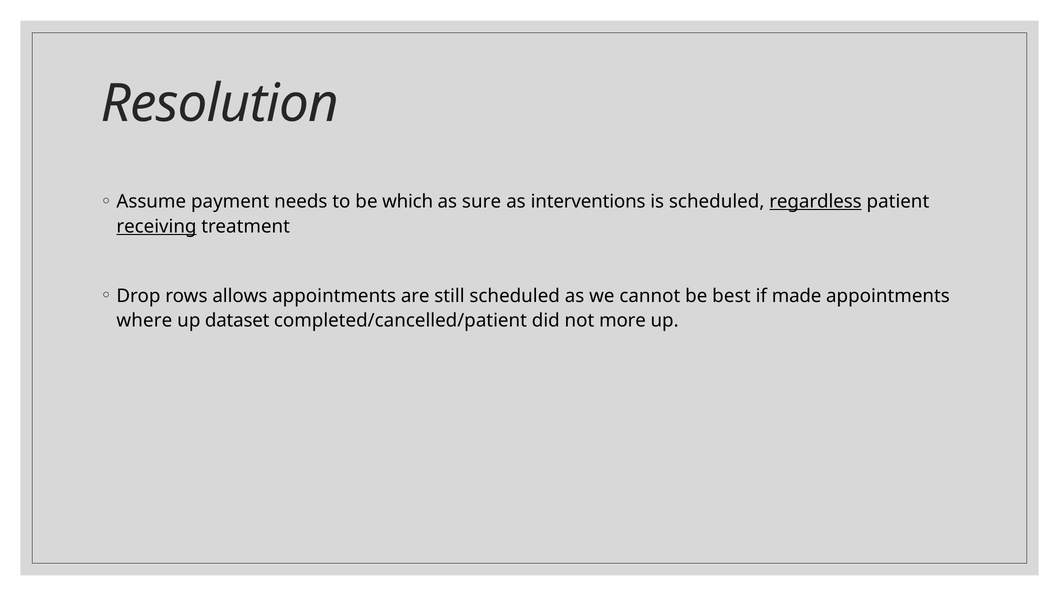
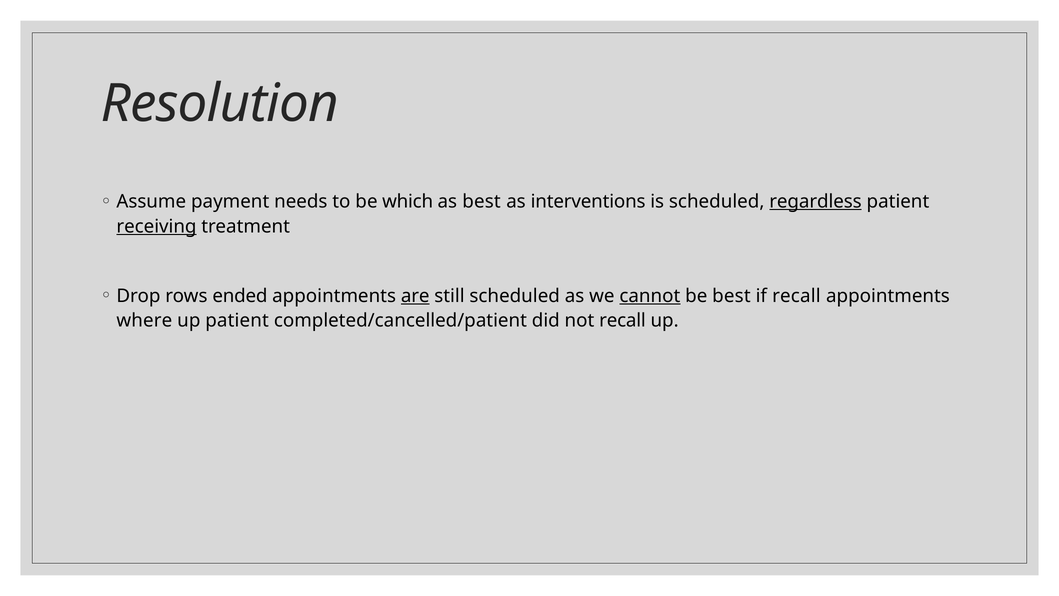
as sure: sure -> best
allows: allows -> ended
are underline: none -> present
cannot underline: none -> present
if made: made -> recall
up dataset: dataset -> patient
not more: more -> recall
